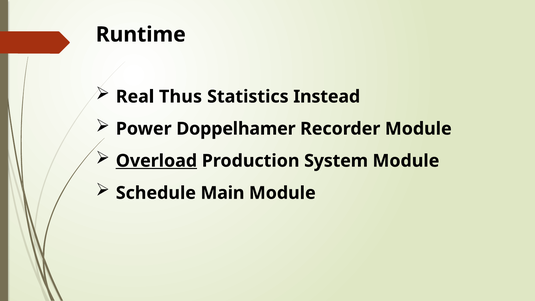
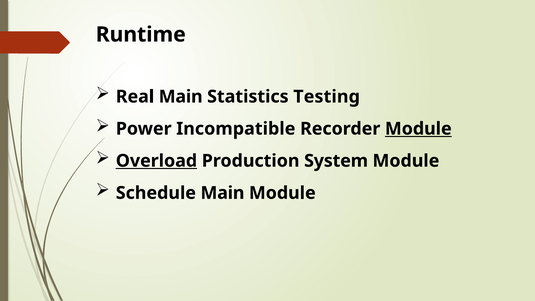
Real Thus: Thus -> Main
Instead: Instead -> Testing
Doppelhamer: Doppelhamer -> Incompatible
Module at (418, 129) underline: none -> present
